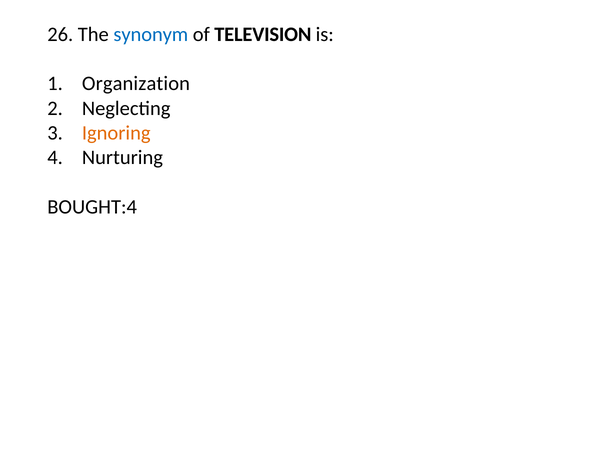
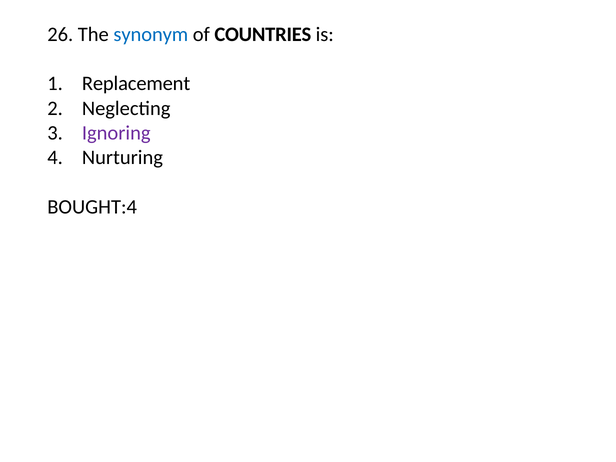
TELEVISION: TELEVISION -> COUNTRIES
Organization: Organization -> Replacement
Ignoring colour: orange -> purple
